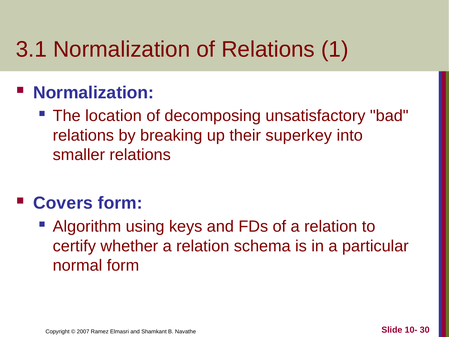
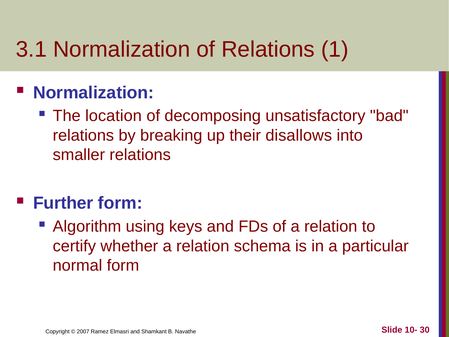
superkey: superkey -> disallows
Covers: Covers -> Further
